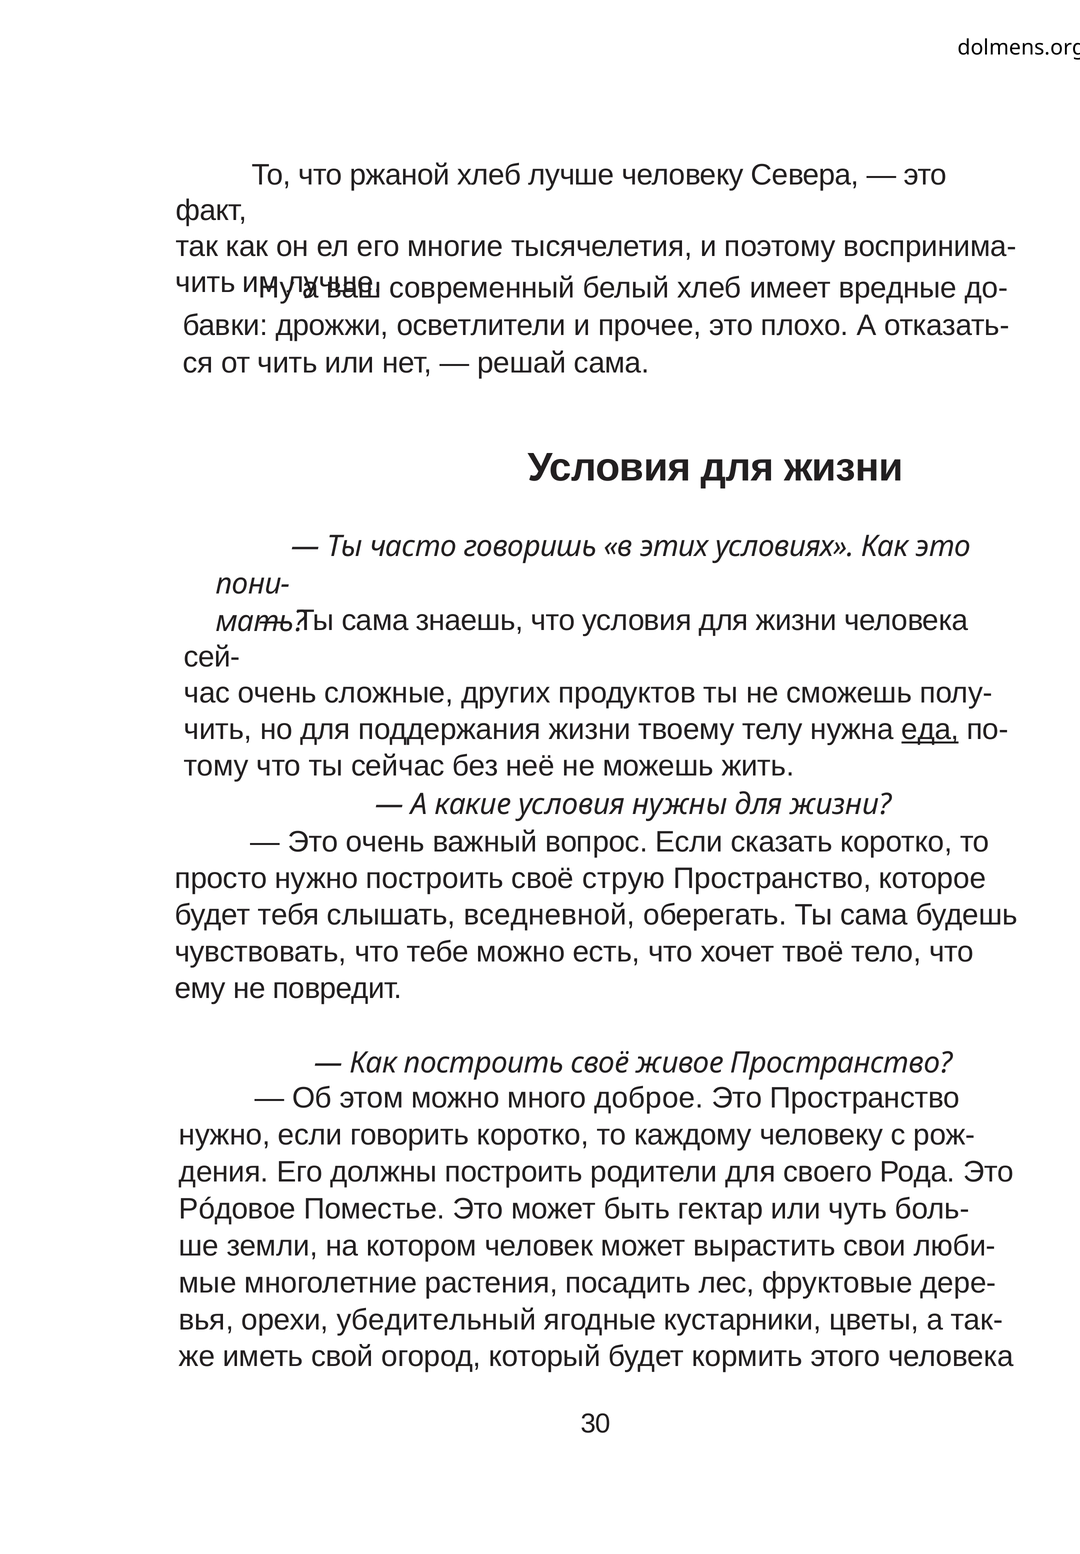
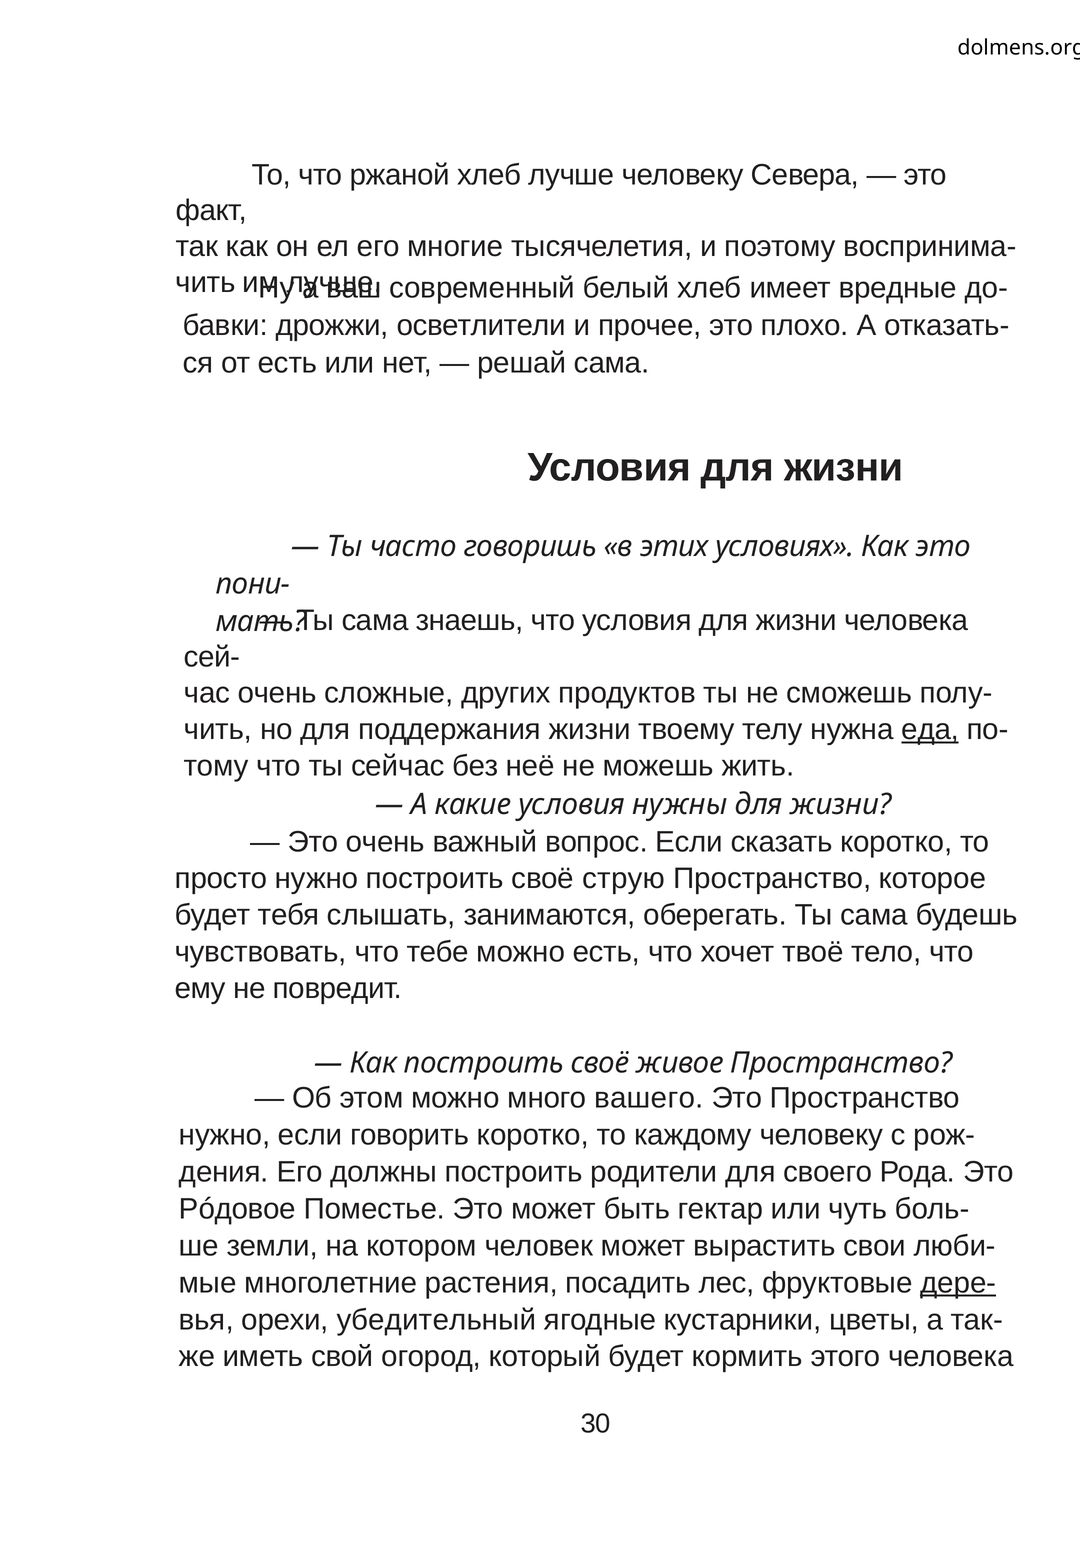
от чить: чить -> есть
вседневной: вседневной -> занимаются
доброе: доброе -> вашего
дере- underline: none -> present
